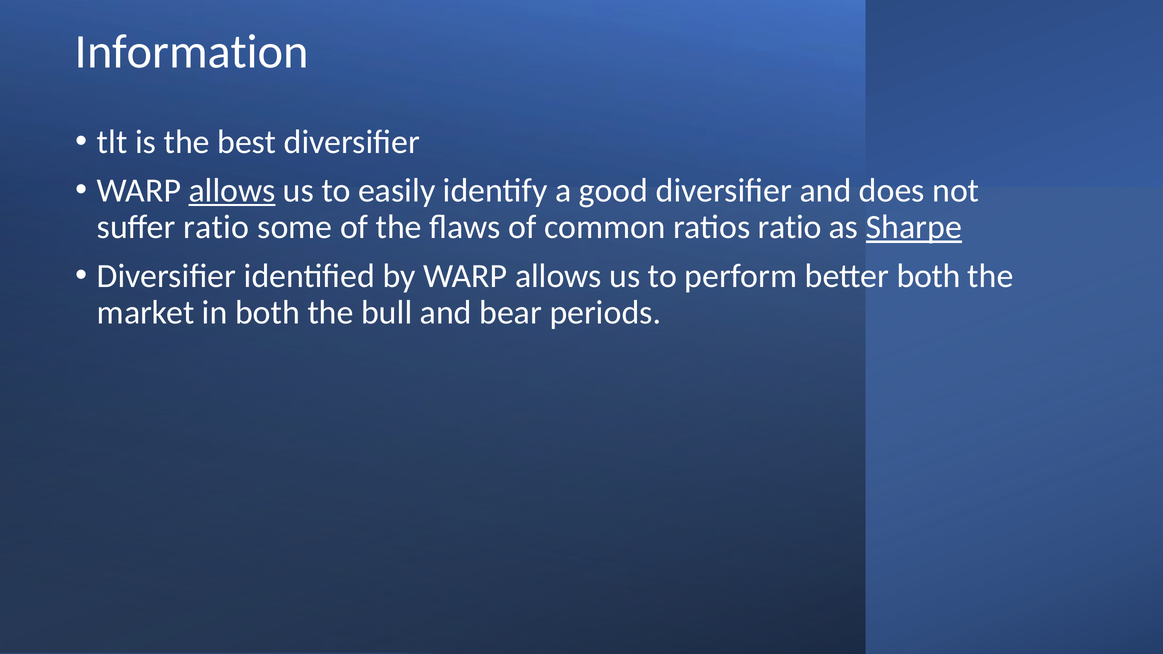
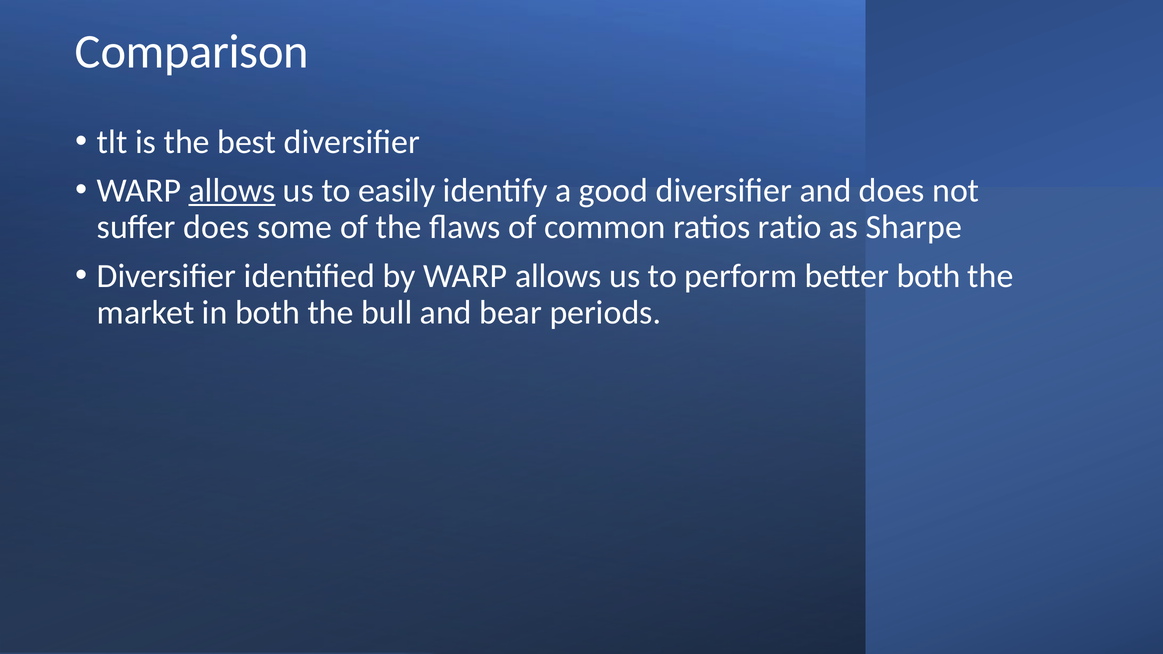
Information: Information -> Comparison
suffer ratio: ratio -> does
Sharpe underline: present -> none
